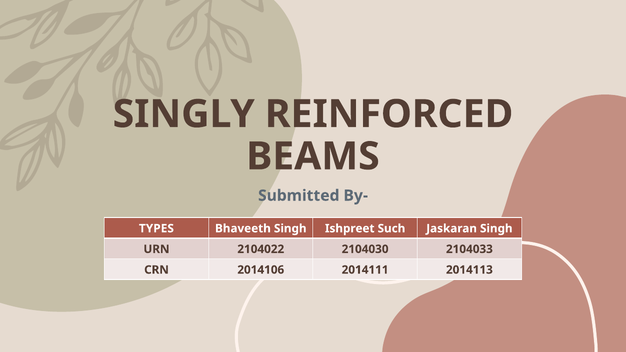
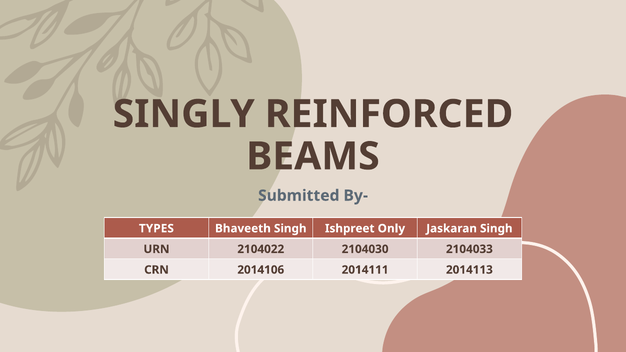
Such: Such -> Only
